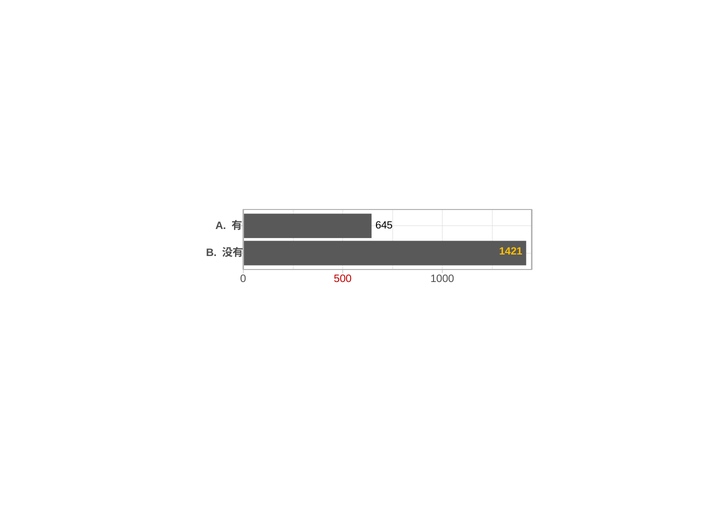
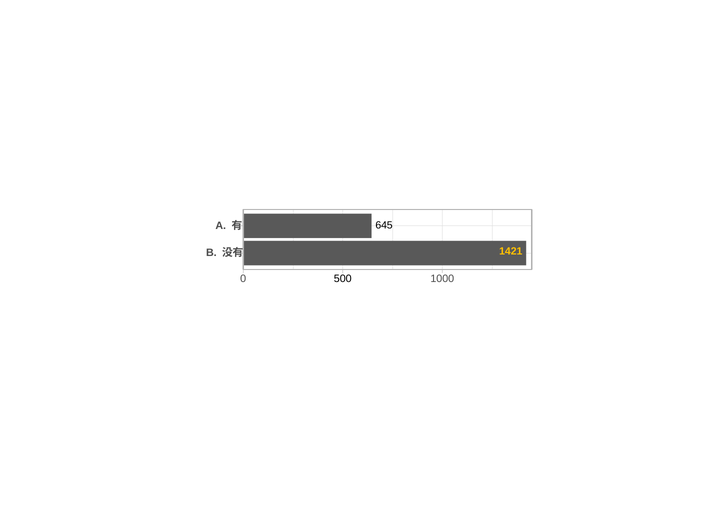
500 colour: red -> black
